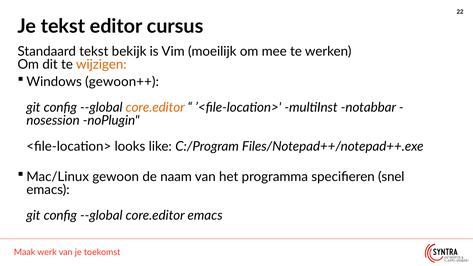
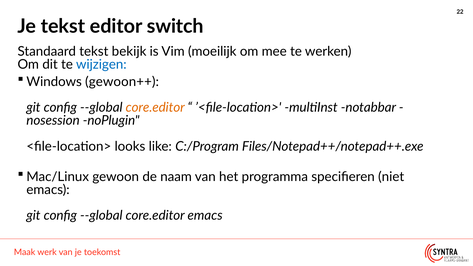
cursus: cursus -> switch
wijzigen colour: orange -> blue
snel: snel -> niet
